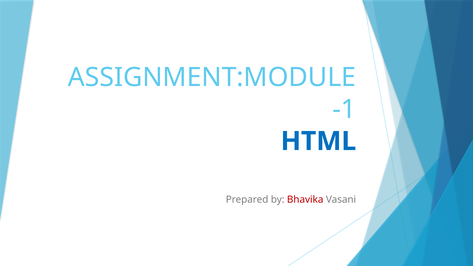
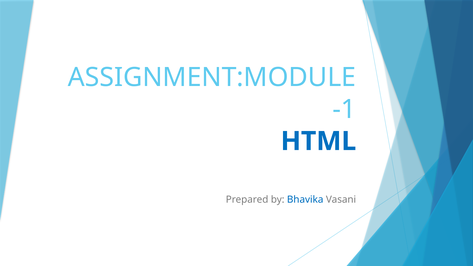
Bhavika colour: red -> blue
